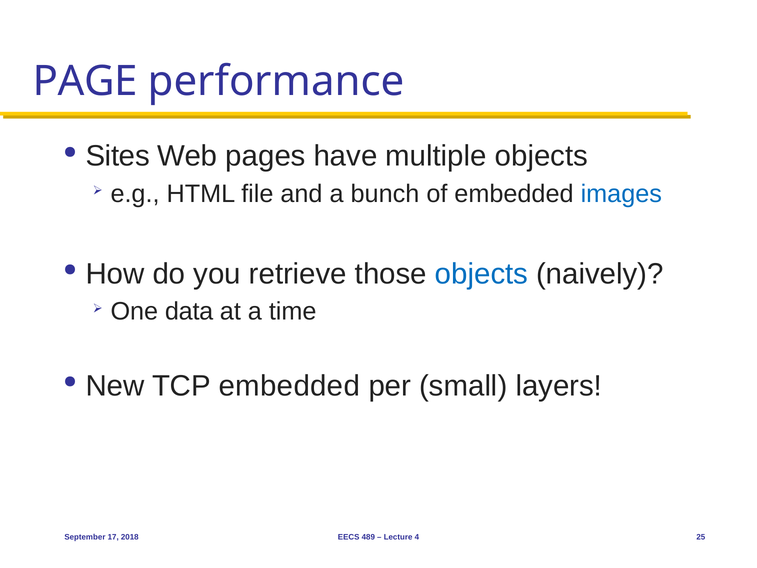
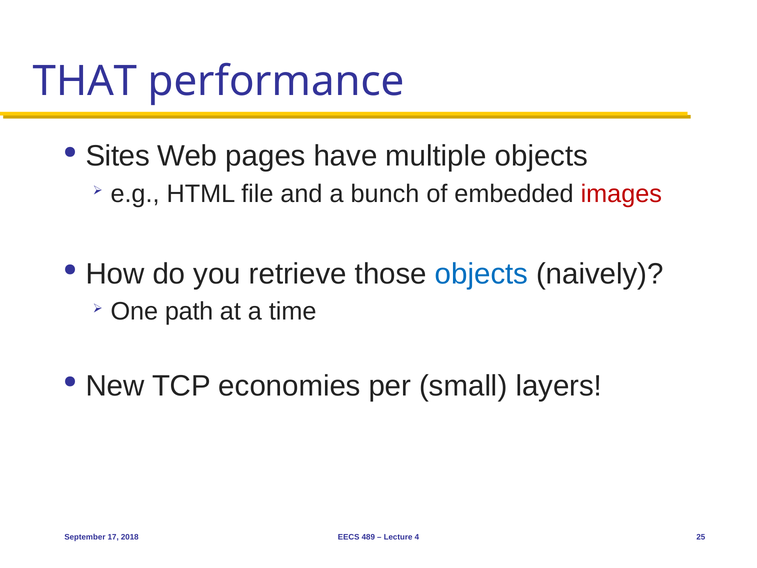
PAGE: PAGE -> THAT
images colour: blue -> red
data: data -> path
TCP embedded: embedded -> economies
